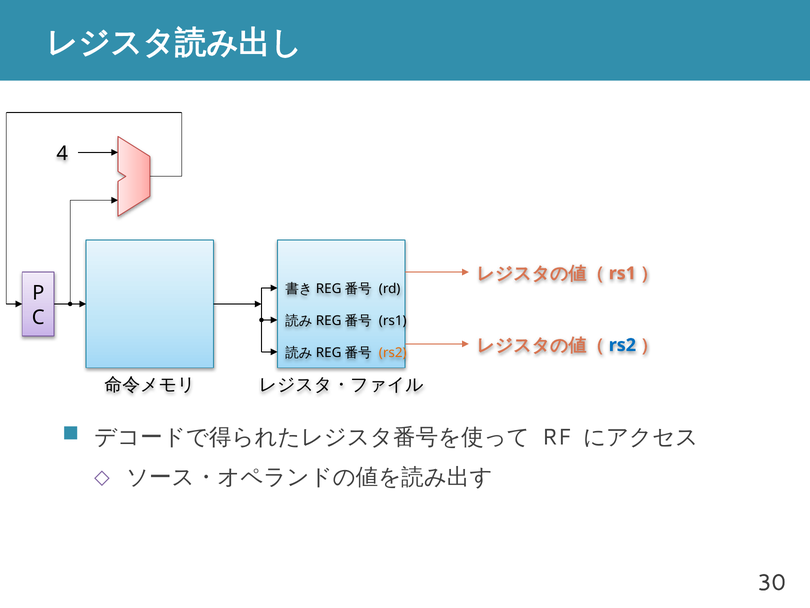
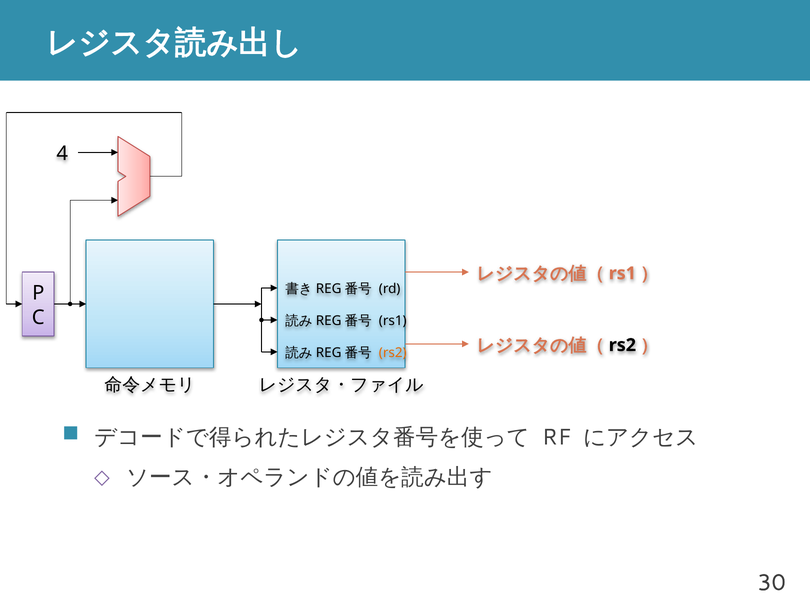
rs2 at (622, 345) colour: blue -> black
